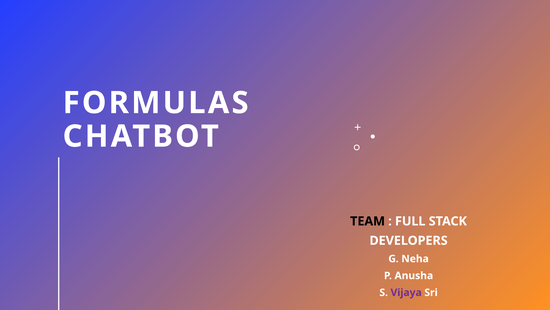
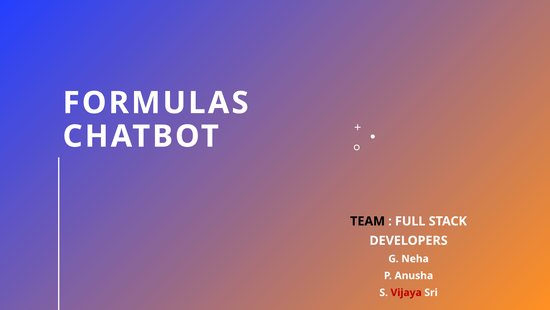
Vijaya colour: purple -> red
